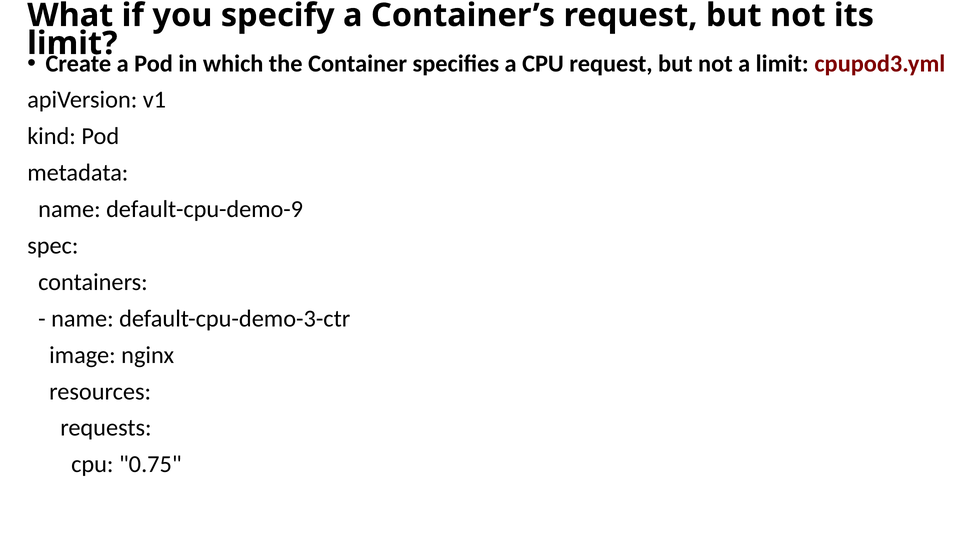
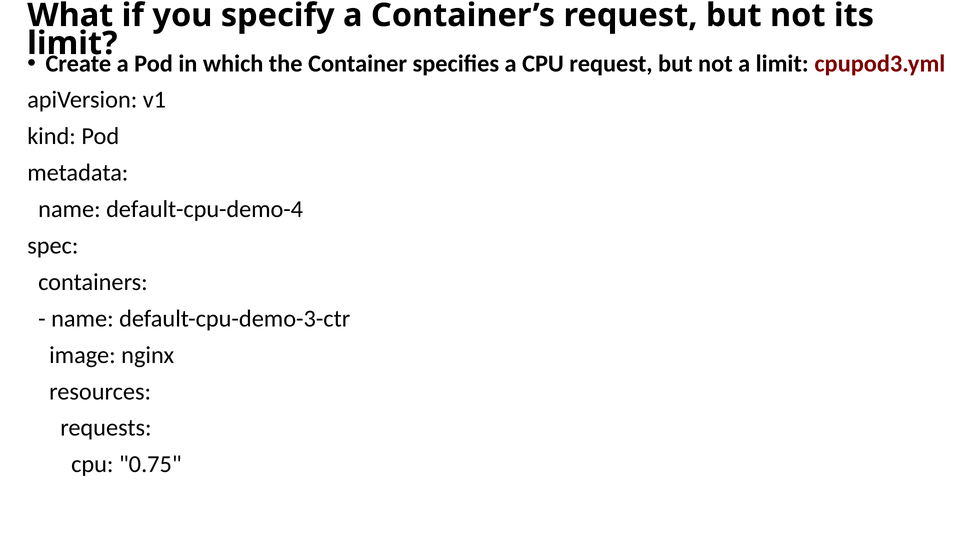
default-cpu-demo-9: default-cpu-demo-9 -> default-cpu-demo-4
